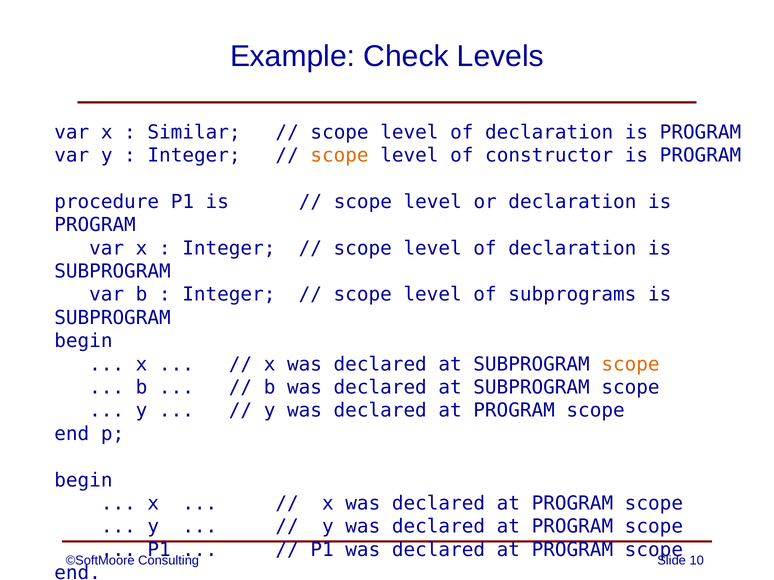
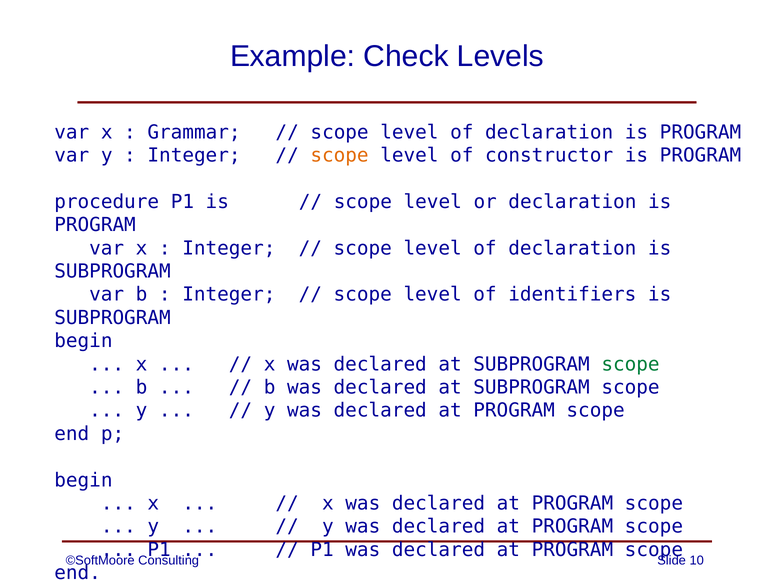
Similar: Similar -> Grammar
subprograms: subprograms -> identifiers
scope at (631, 364) colour: orange -> green
